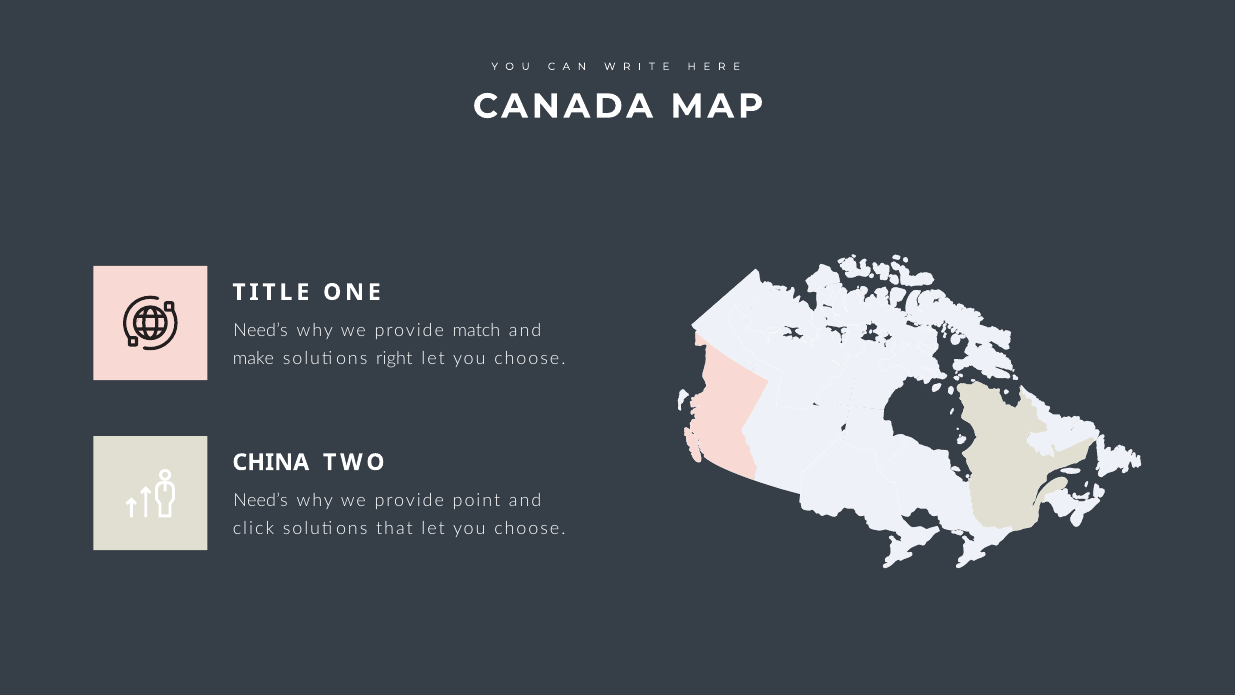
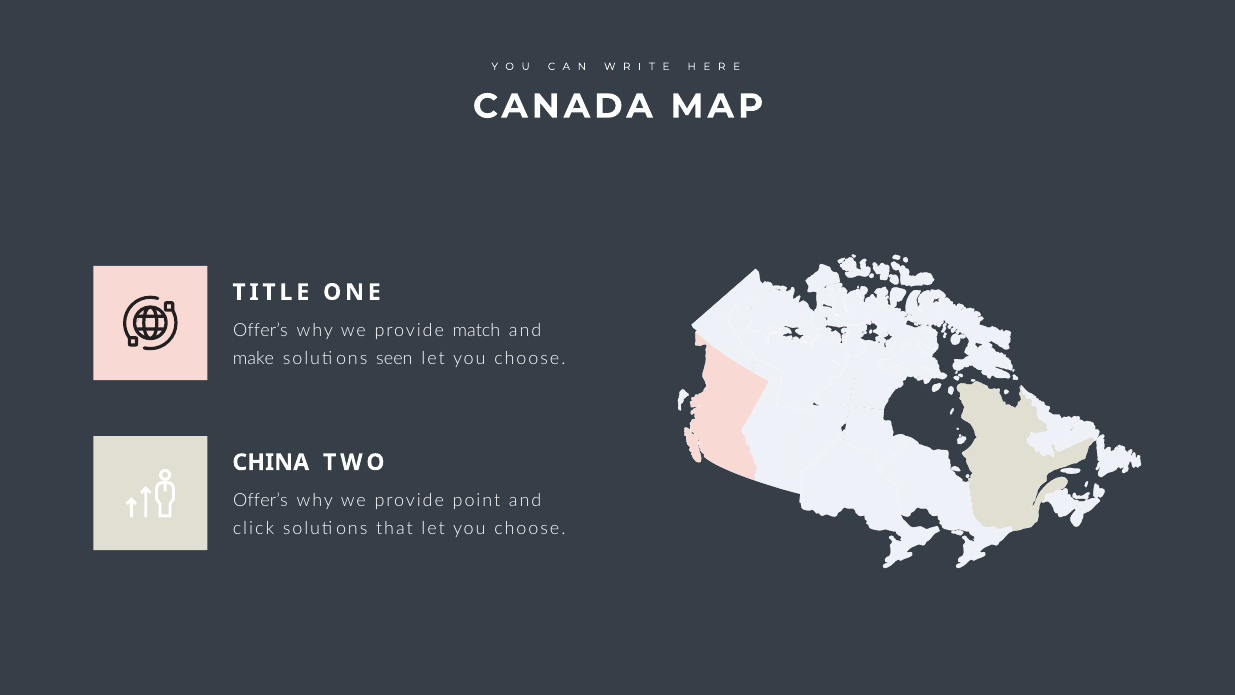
Need’s at (261, 331): Need’s -> Offer’s
right: right -> seen
Need’s at (261, 501): Need’s -> Offer’s
